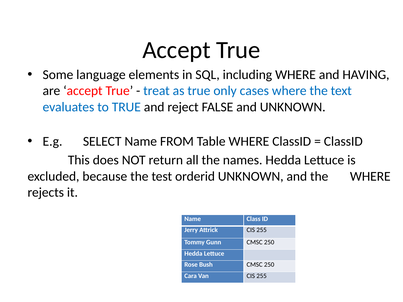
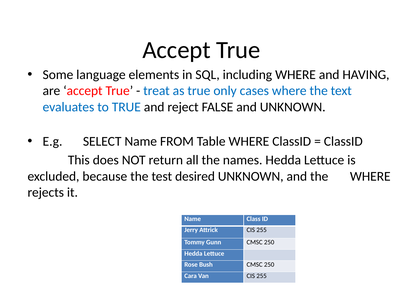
orderid: orderid -> desired
